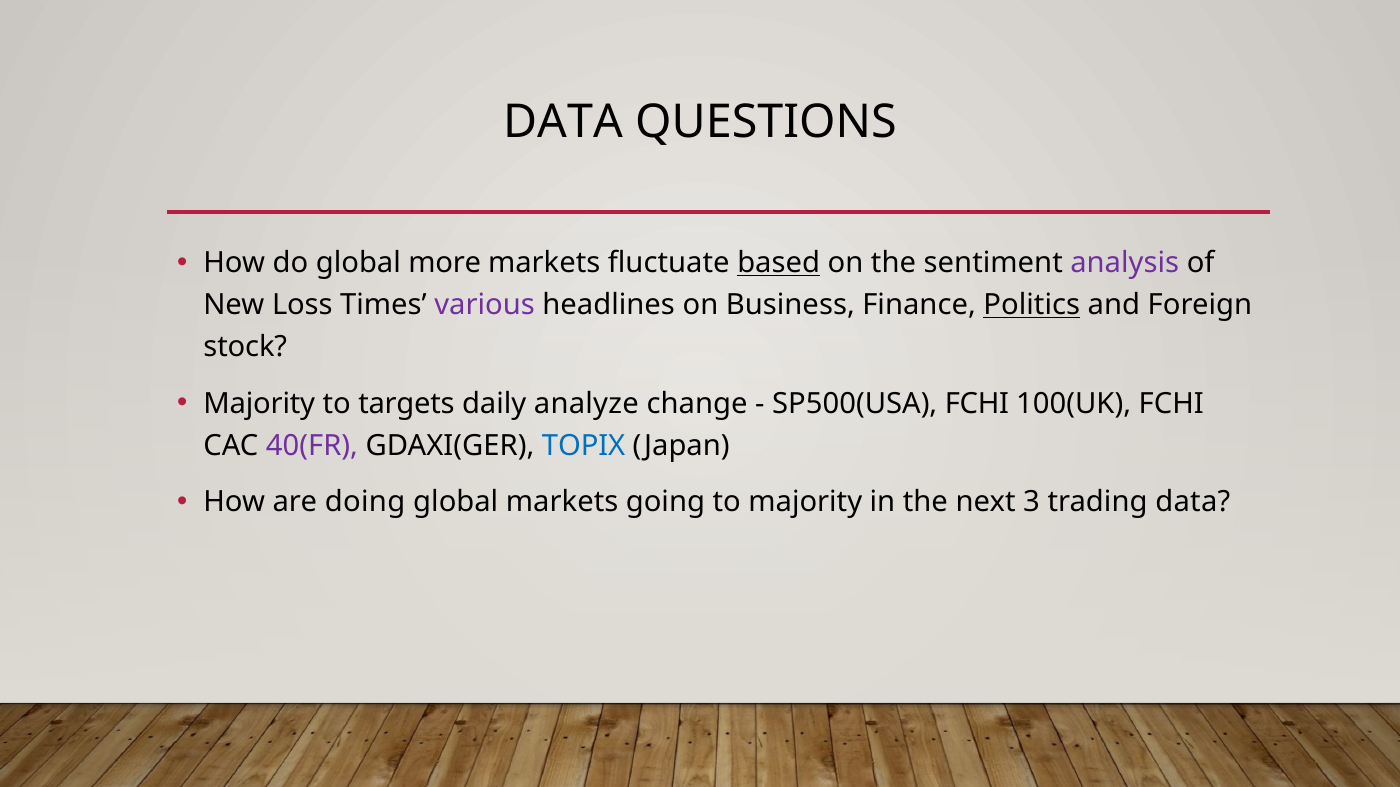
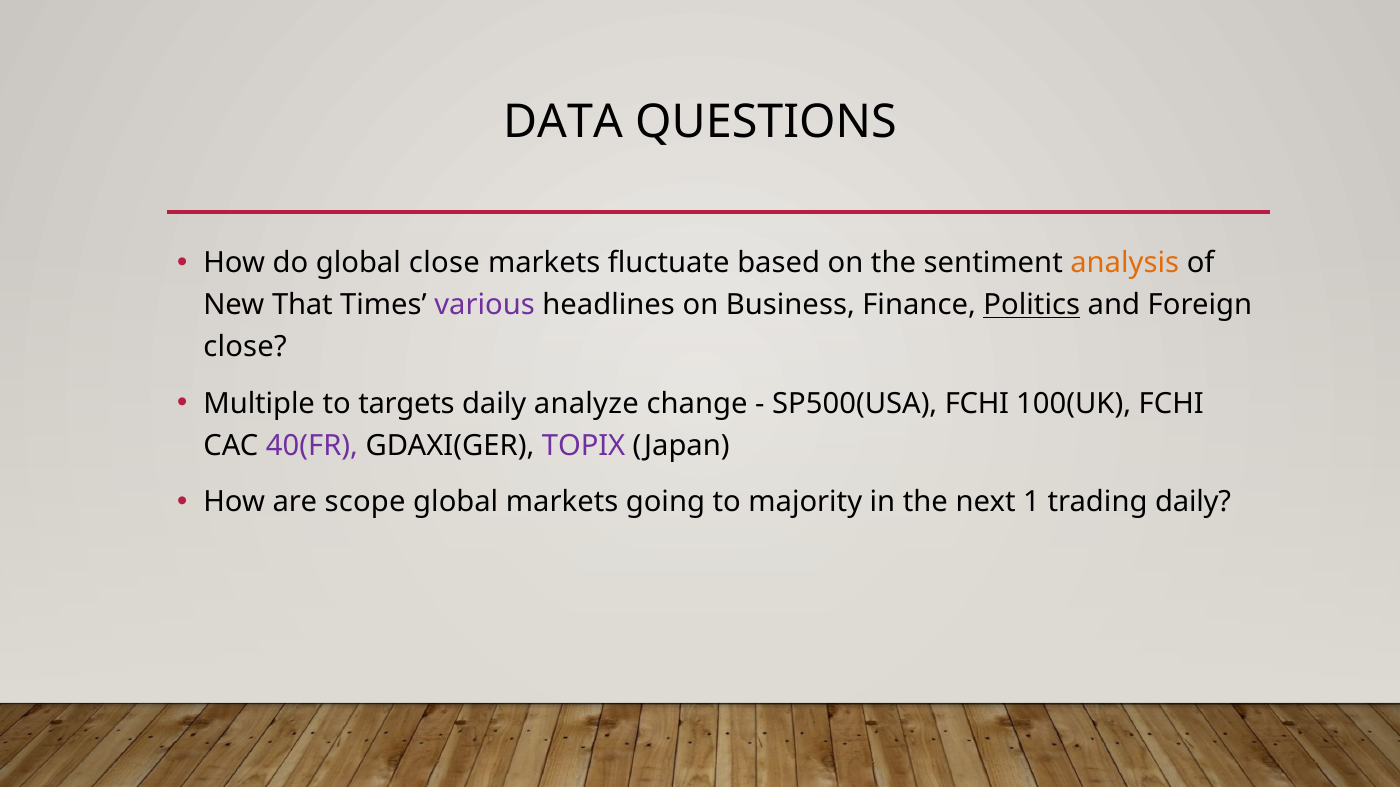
global more: more -> close
based underline: present -> none
analysis colour: purple -> orange
Loss: Loss -> That
stock at (245, 347): stock -> close
Majority at (259, 404): Majority -> Multiple
TOPIX colour: blue -> purple
doing: doing -> scope
3: 3 -> 1
trading data: data -> daily
